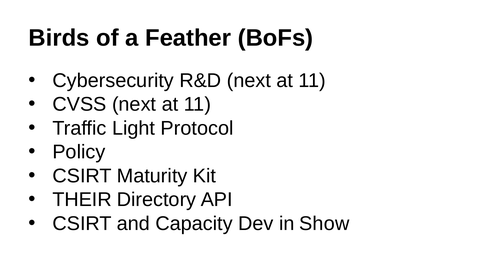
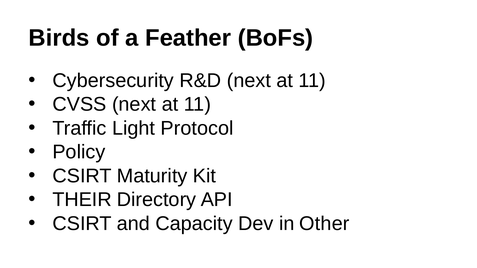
Show: Show -> Other
